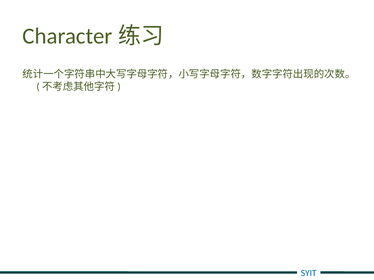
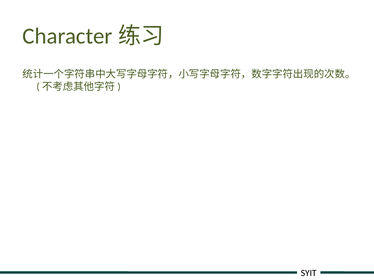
SYIT colour: blue -> black
